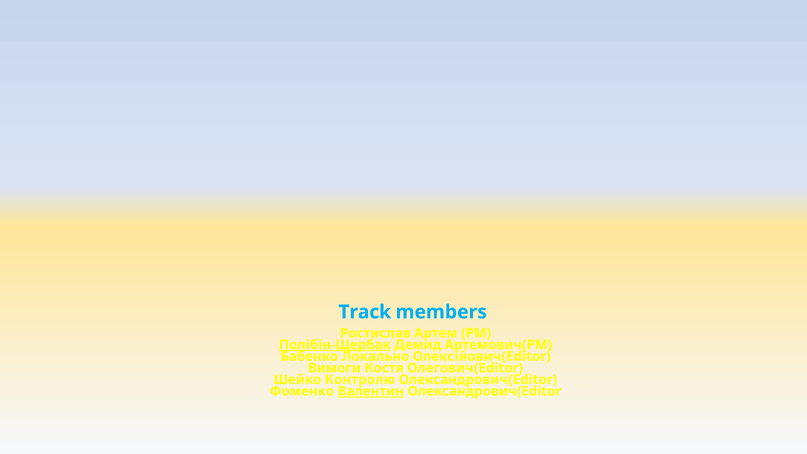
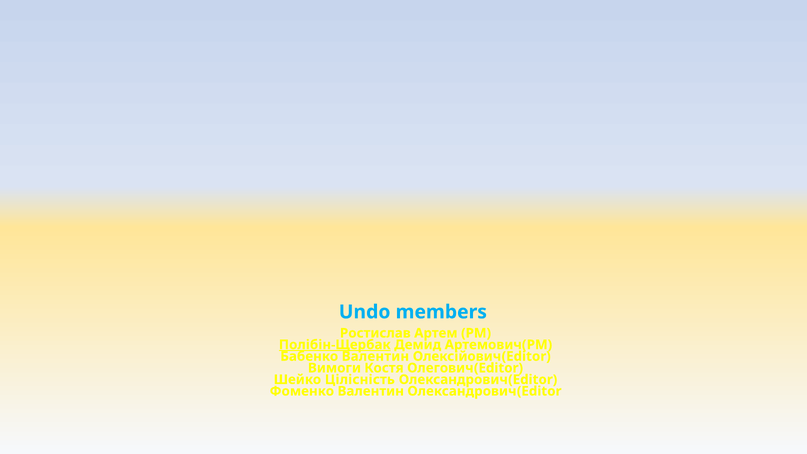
Track: Track -> Undo
Бабенко Локально: Локально -> Валентин
Контролю: Контролю -> Цілісність
Валентин at (371, 391) underline: present -> none
